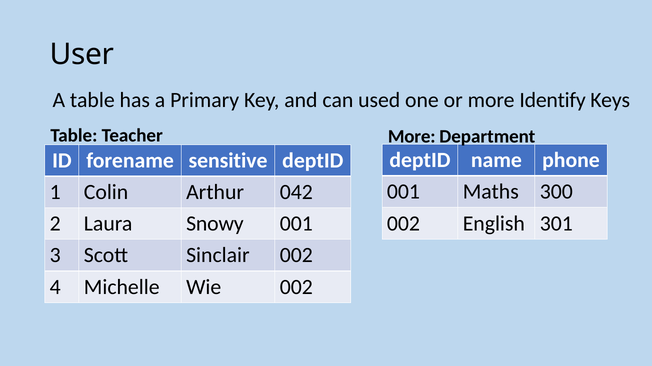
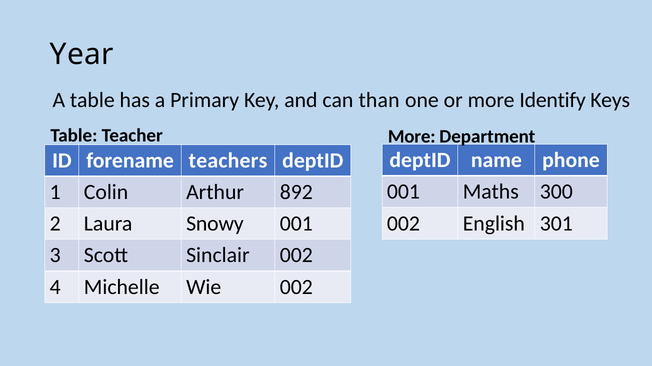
User: User -> Year
used: used -> than
sensitive: sensitive -> teachers
042: 042 -> 892
